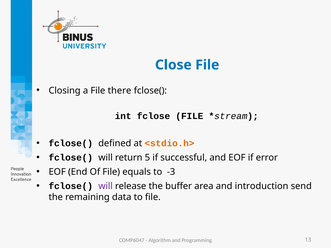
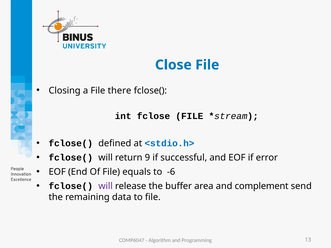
<stdio.h> colour: orange -> blue
5: 5 -> 9
-3: -3 -> -6
introduction: introduction -> complement
